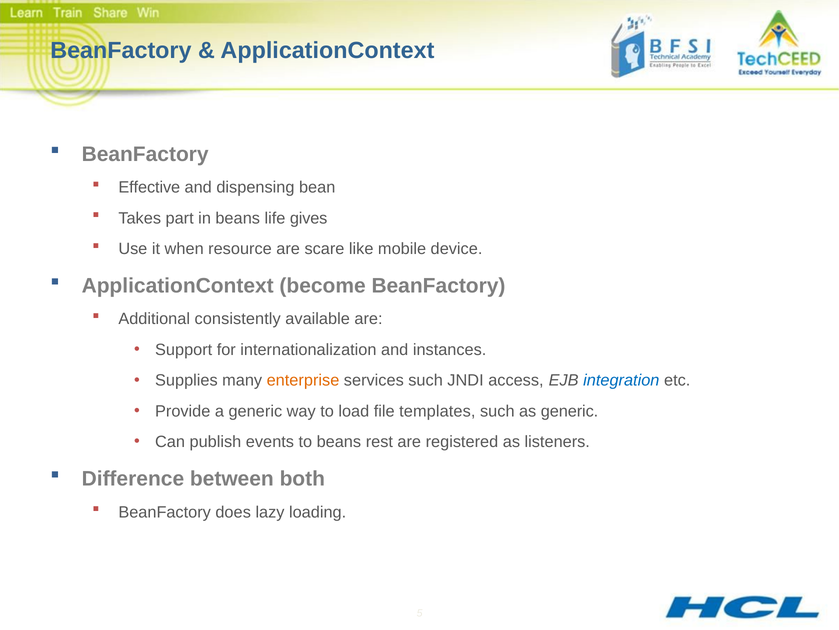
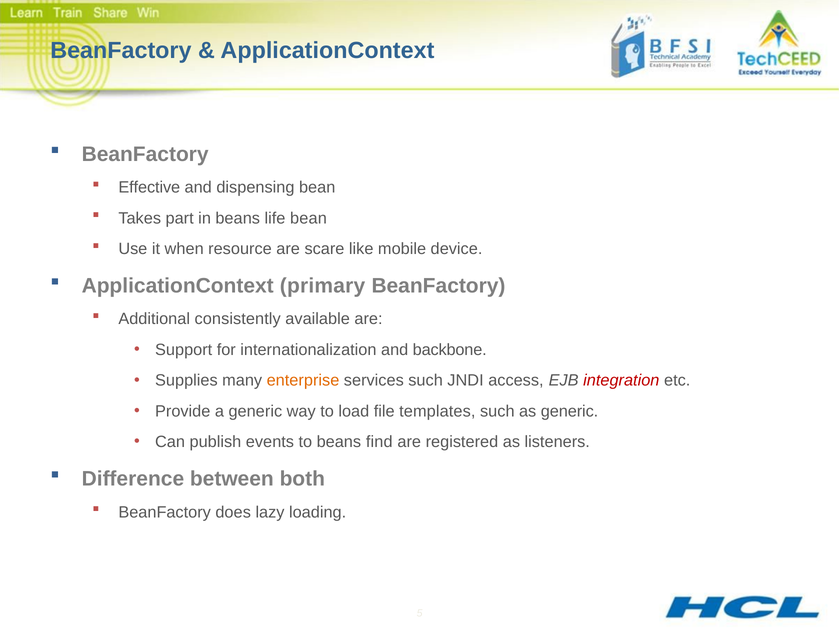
life gives: gives -> bean
become: become -> primary
instances: instances -> backbone
integration colour: blue -> red
rest: rest -> find
